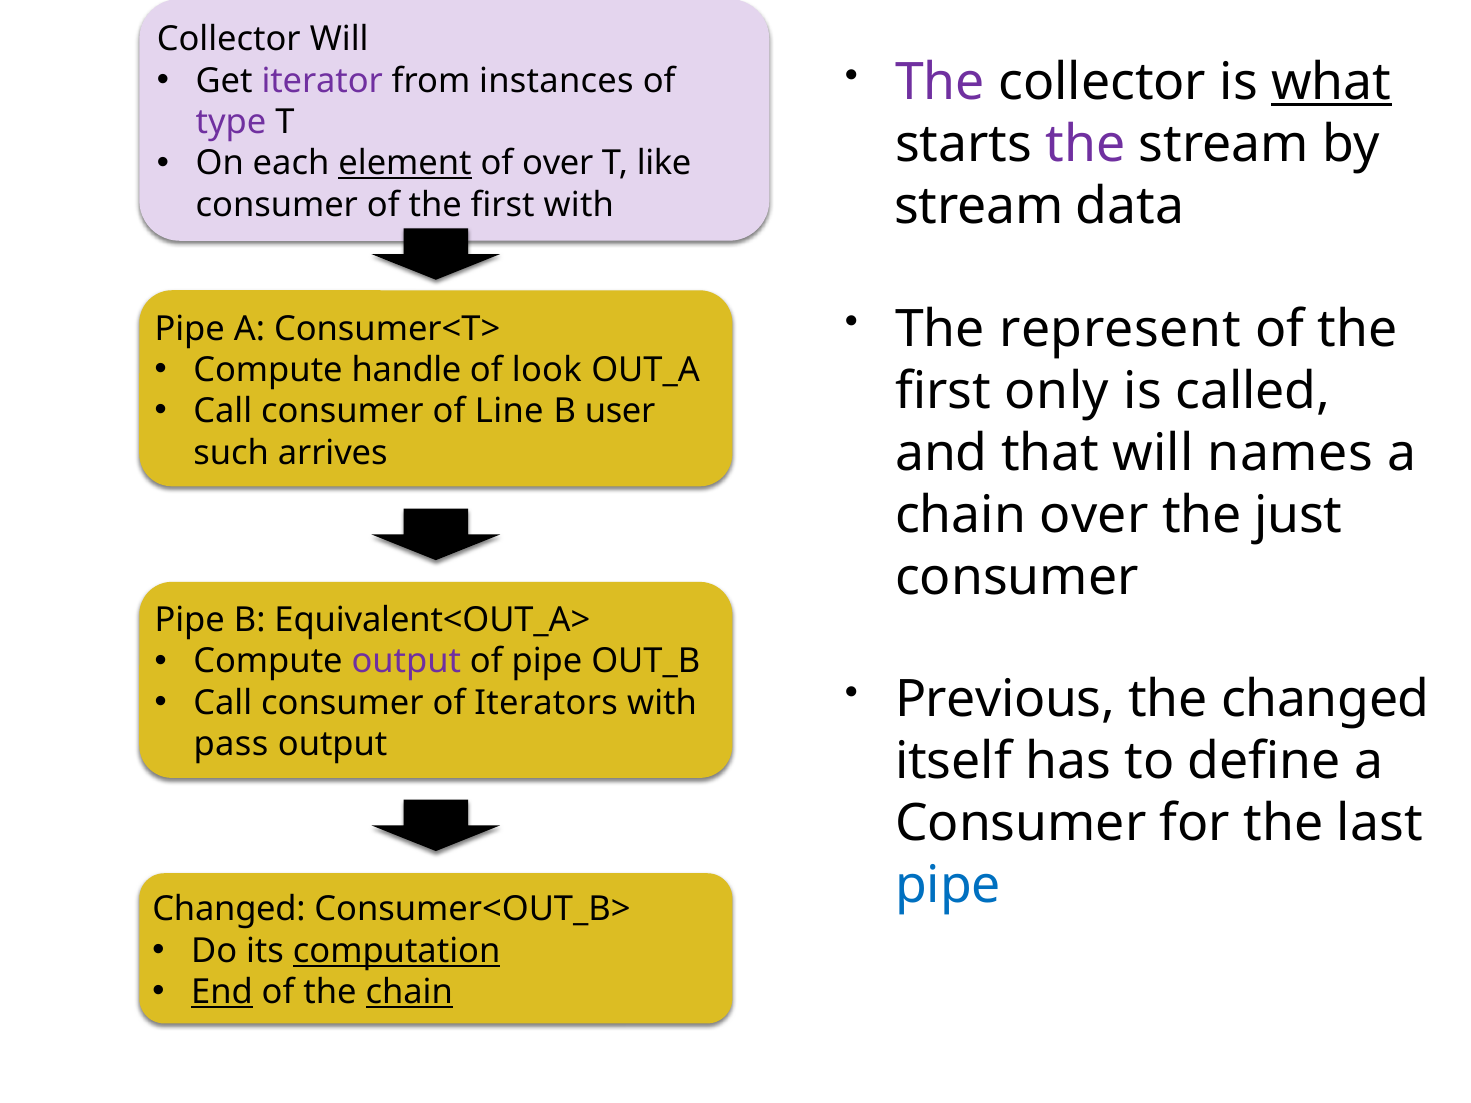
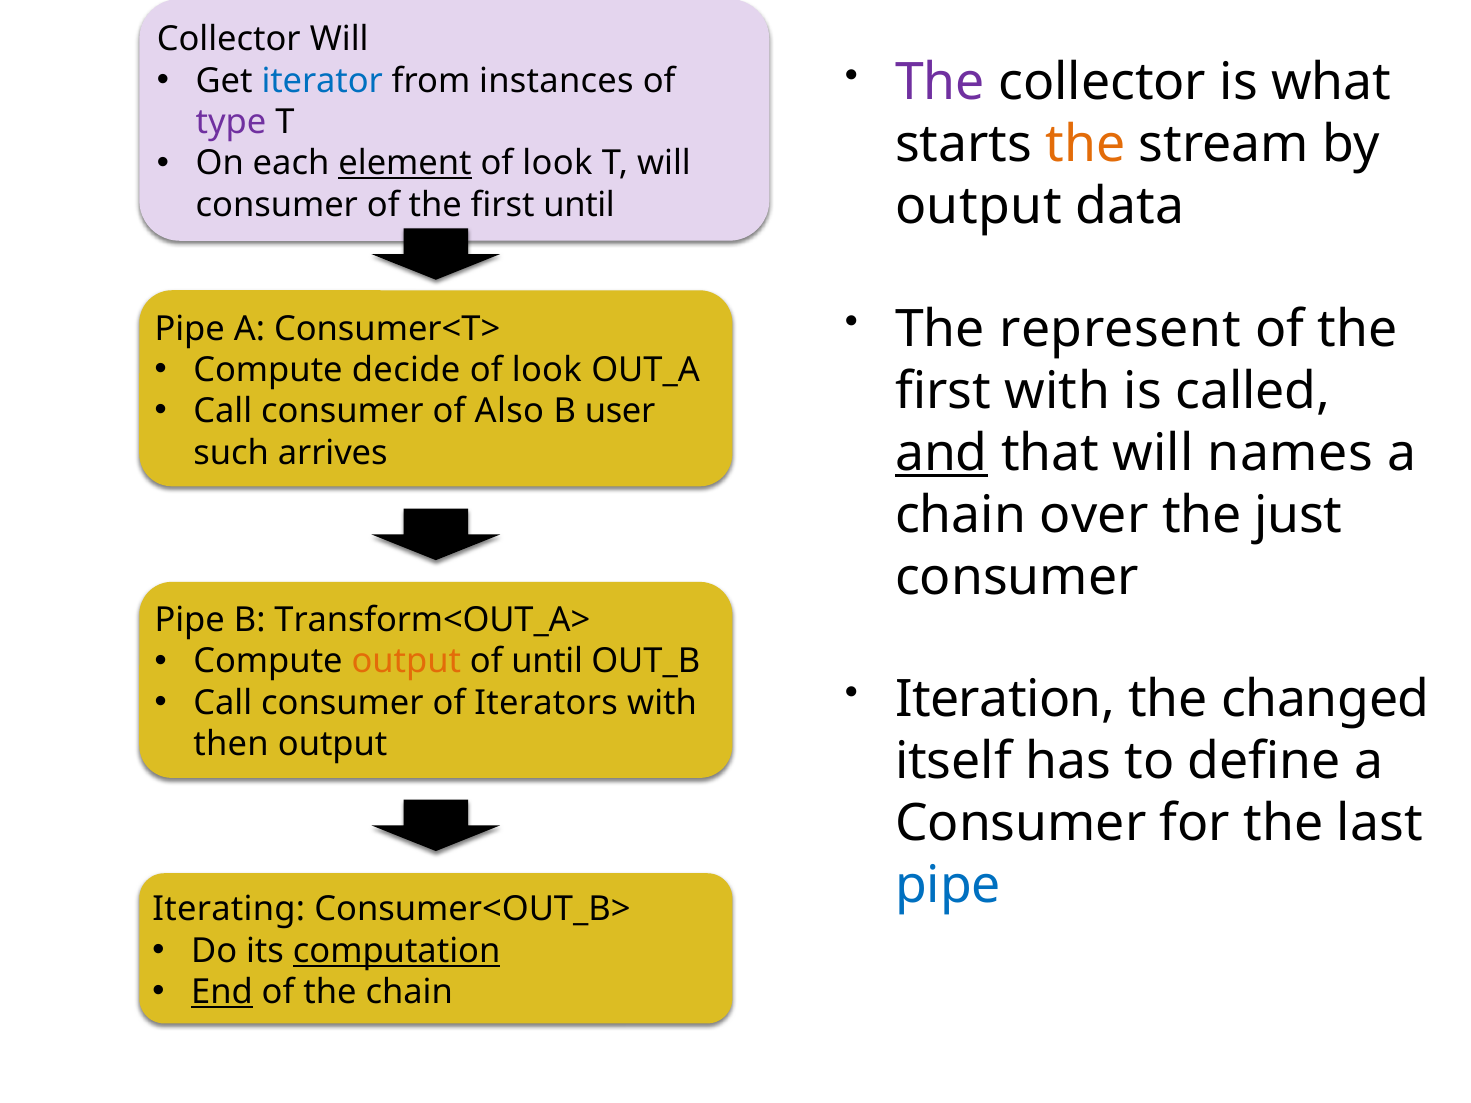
what underline: present -> none
iterator colour: purple -> blue
the at (1085, 145) colour: purple -> orange
over at (558, 164): over -> look
T like: like -> will
stream at (979, 207): stream -> output
first with: with -> until
handle: handle -> decide
first only: only -> with
Line: Line -> Also
and underline: none -> present
Equivalent<OUT_A>: Equivalent<OUT_A> -> Transform<OUT_A>
output at (406, 662) colour: purple -> orange
of pipe: pipe -> until
Previous: Previous -> Iteration
pass: pass -> then
Changed at (229, 910): Changed -> Iterating
chain at (409, 992) underline: present -> none
